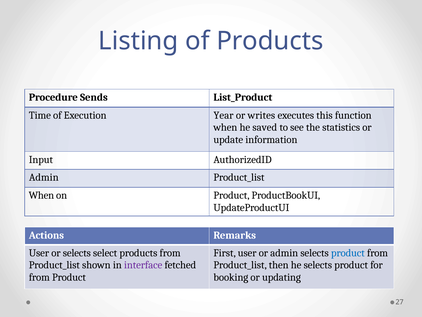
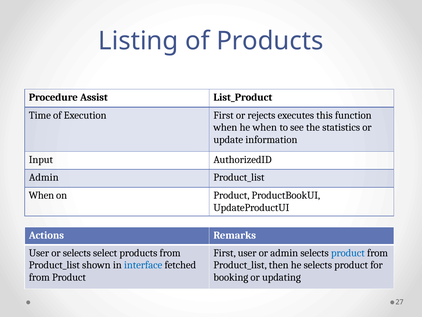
Sends: Sends -> Assist
Execution Year: Year -> First
writes: writes -> rejects
he saved: saved -> when
interface colour: purple -> blue
